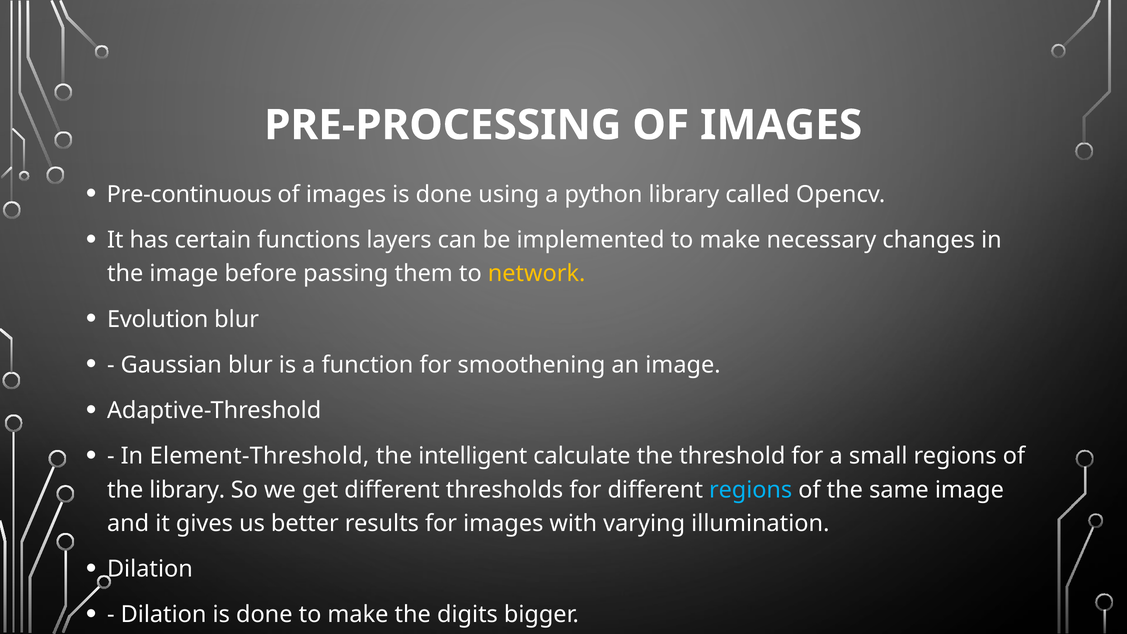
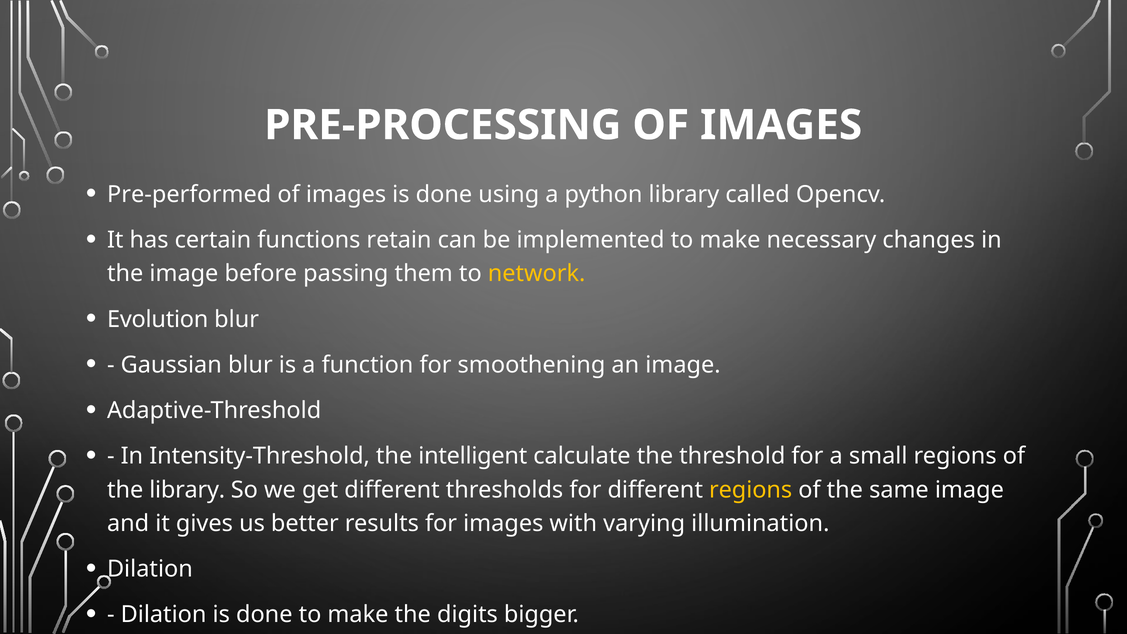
Pre-continuous: Pre-continuous -> Pre-performed
layers: layers -> retain
Element-Threshold: Element-Threshold -> Intensity-Threshold
regions at (751, 490) colour: light blue -> yellow
